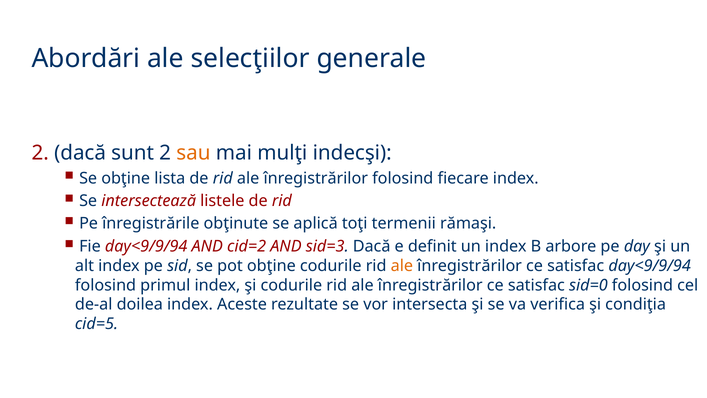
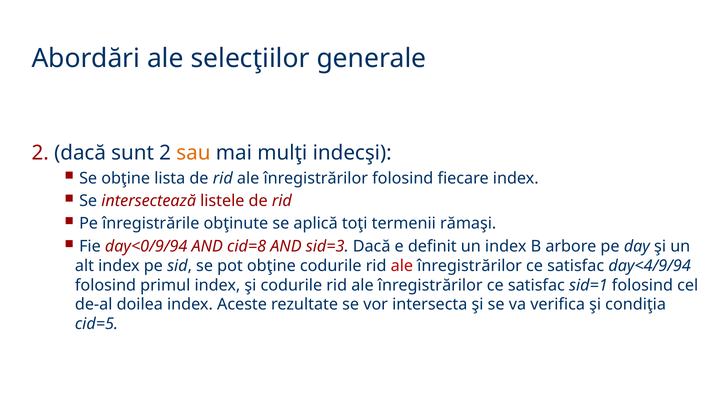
Fie day<9/9/94: day<9/9/94 -> day<0/9/94
cid=2: cid=2 -> cid=8
ale at (402, 266) colour: orange -> red
satisfac day<9/9/94: day<9/9/94 -> day<4/9/94
sid=0: sid=0 -> sid=1
